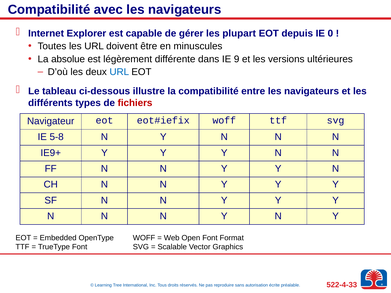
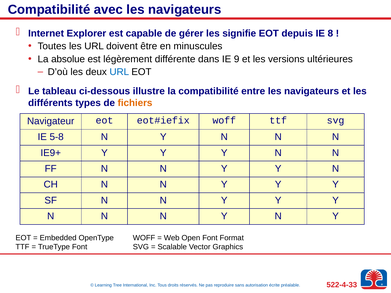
plupart: plupart -> signifie
0: 0 -> 8
fichiers colour: red -> orange
